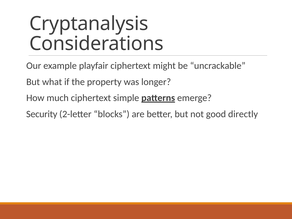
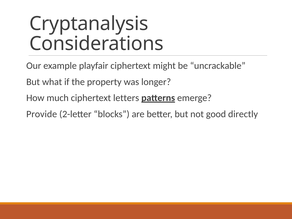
simple: simple -> letters
Security: Security -> Provide
